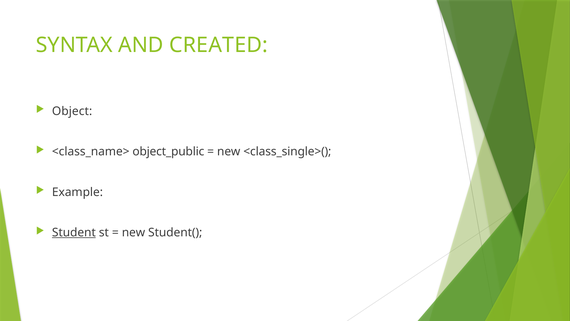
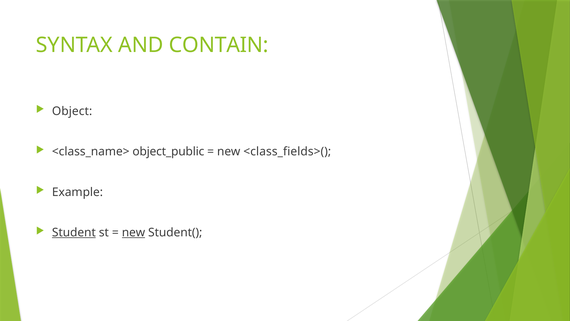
CREATED: CREATED -> CONTAIN
<class_single>(: <class_single>( -> <class_fields>(
new at (133, 232) underline: none -> present
